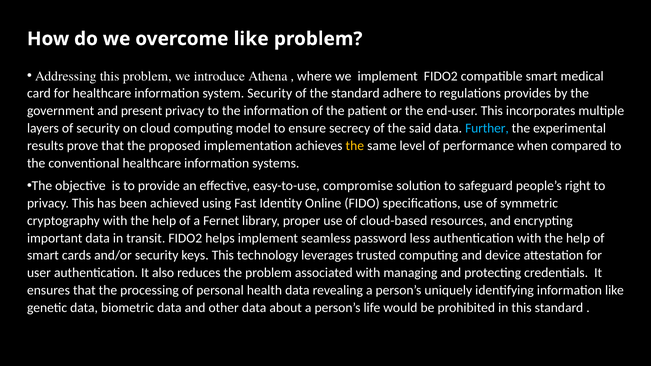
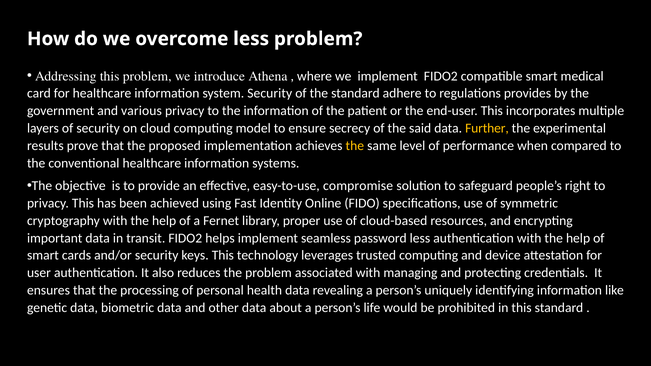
overcome like: like -> less
present: present -> various
Further colour: light blue -> yellow
